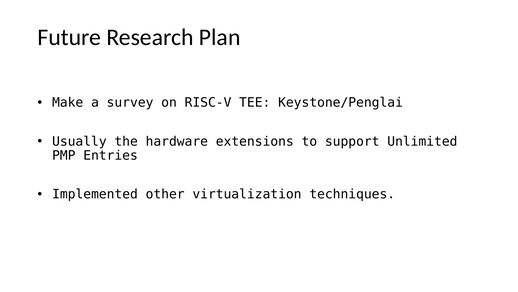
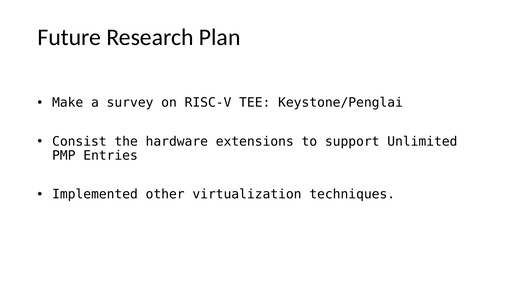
Usually: Usually -> Consist
